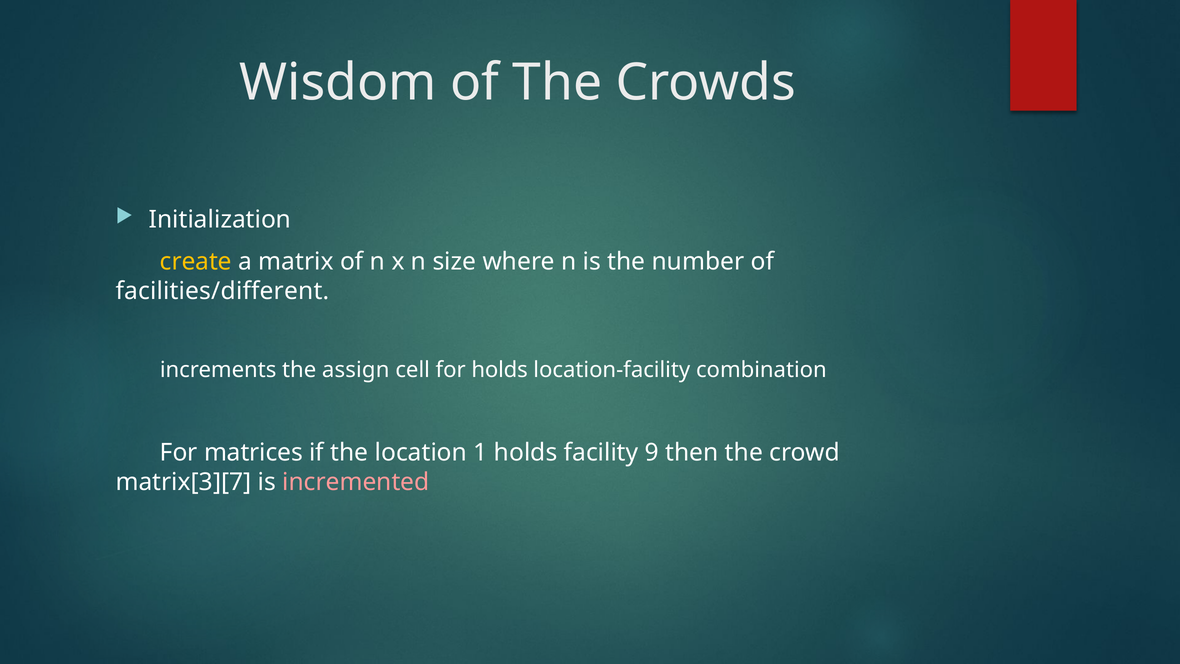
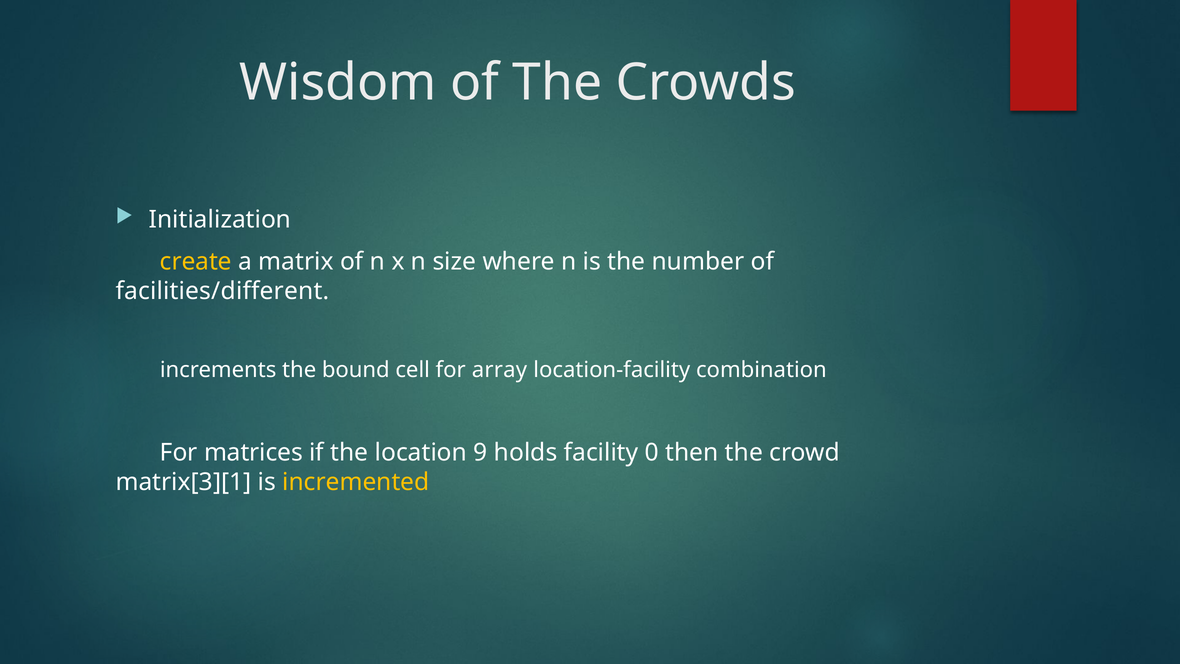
assign: assign -> bound
for holds: holds -> array
1: 1 -> 9
9: 9 -> 0
matrix[3][7: matrix[3][7 -> matrix[3][1
incremented colour: pink -> yellow
